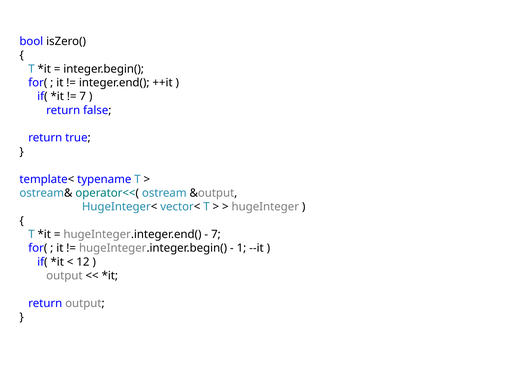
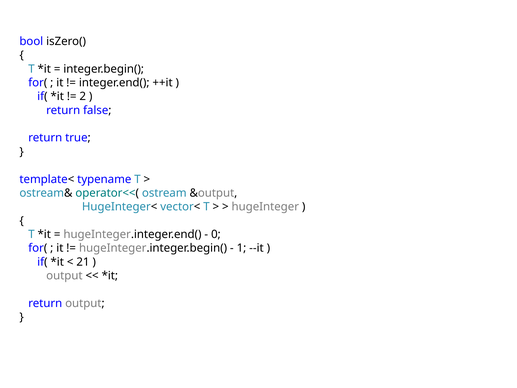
7 at (83, 96): 7 -> 2
7 at (216, 234): 7 -> 0
12: 12 -> 21
